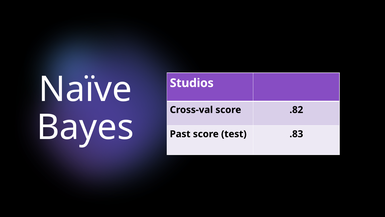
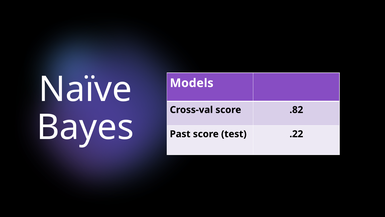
Studios: Studios -> Models
.83: .83 -> .22
